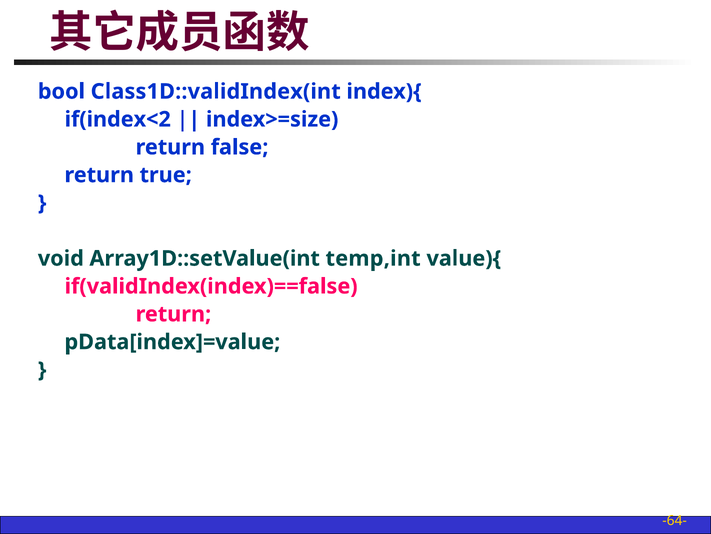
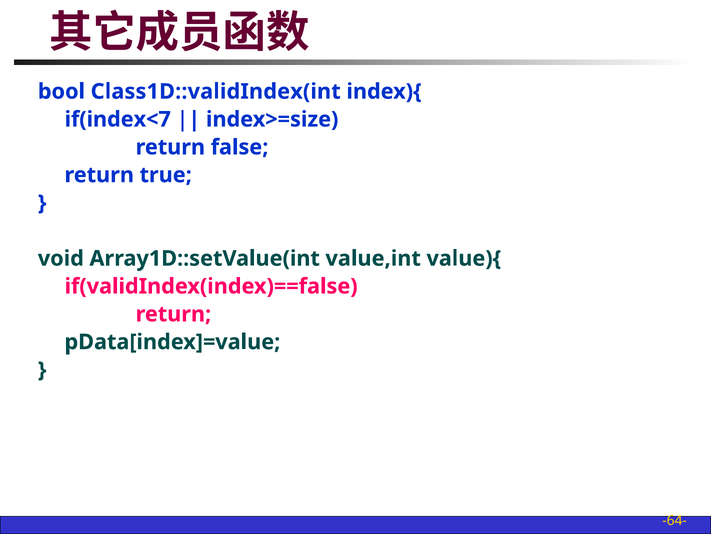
if(index<2: if(index<2 -> if(index<7
temp,int: temp,int -> value,int
